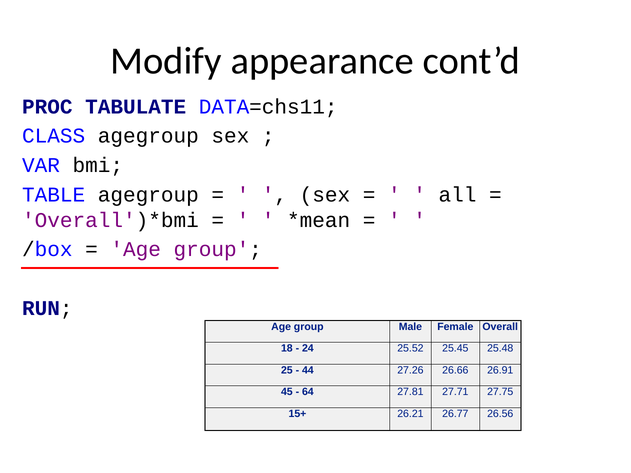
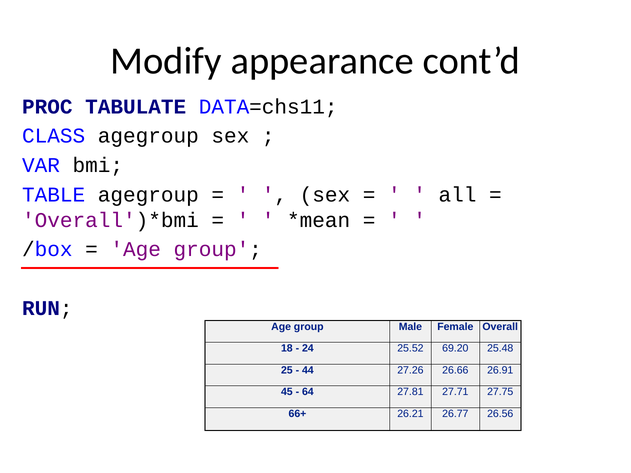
25.45: 25.45 -> 69.20
15+: 15+ -> 66+
